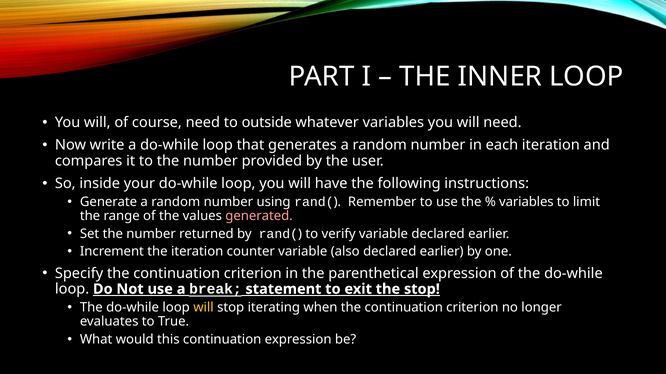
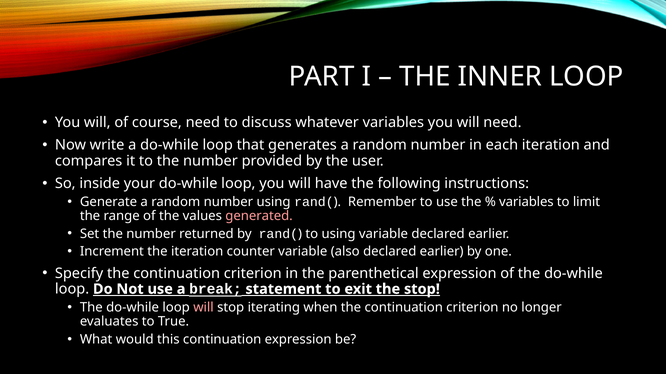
outside: outside -> discuss
to verify: verify -> using
will at (204, 308) colour: yellow -> pink
